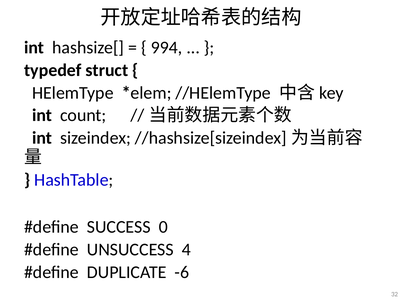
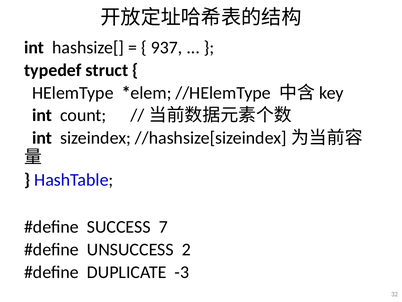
994: 994 -> 937
0: 0 -> 7
4: 4 -> 2
-6: -6 -> -3
